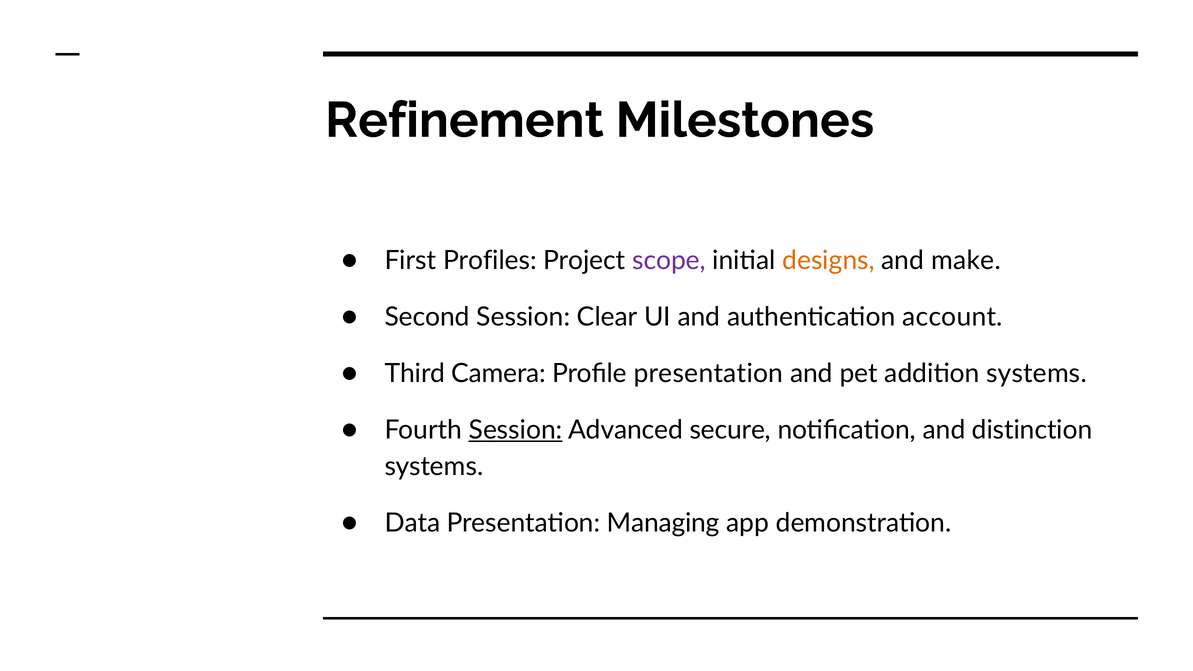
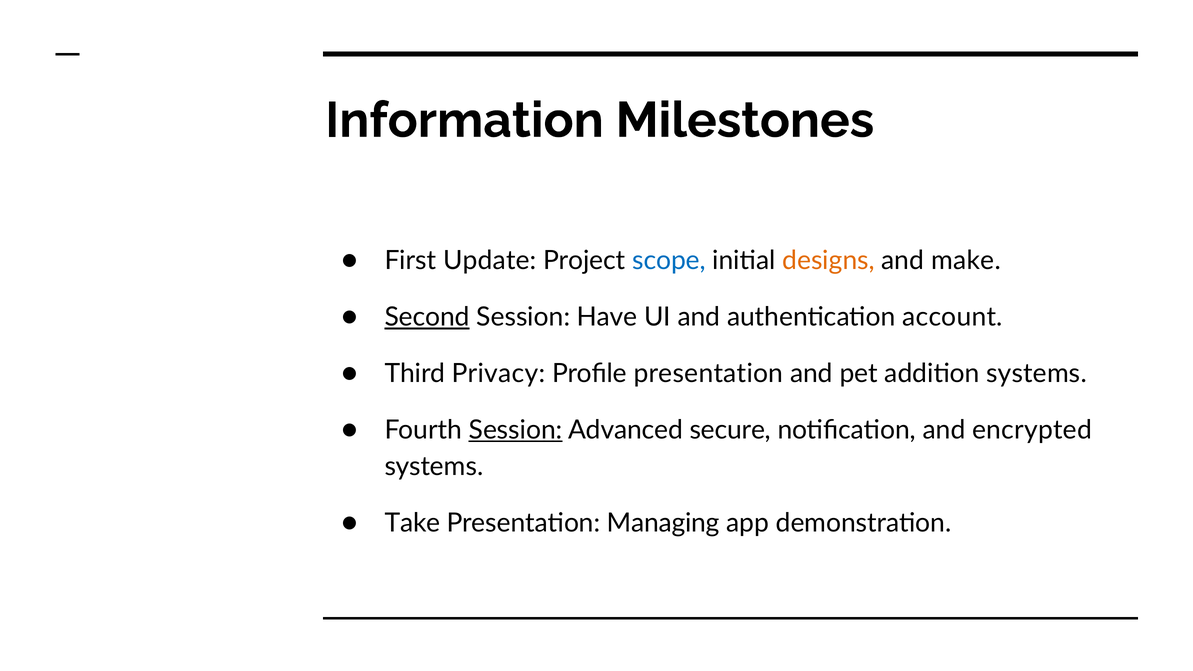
Refinement: Refinement -> Information
Profiles: Profiles -> Update
scope colour: purple -> blue
Second underline: none -> present
Clear: Clear -> Have
Camera: Camera -> Privacy
distinction: distinction -> encrypted
Data: Data -> Take
